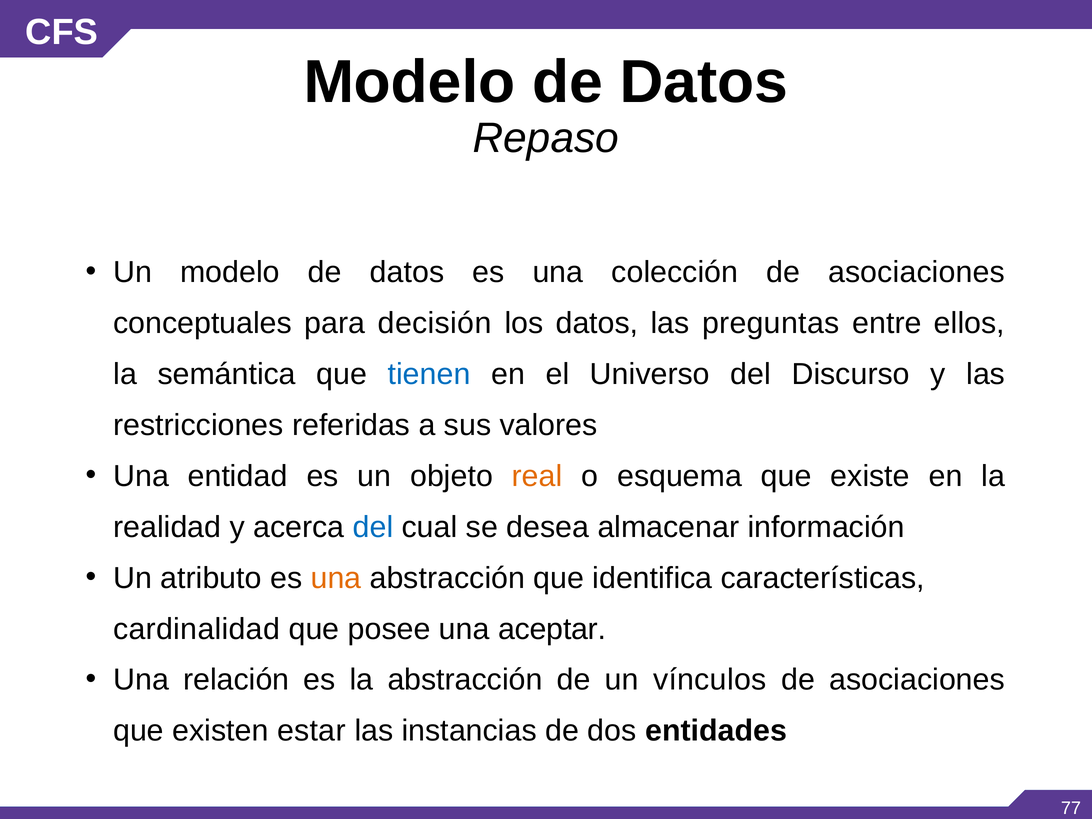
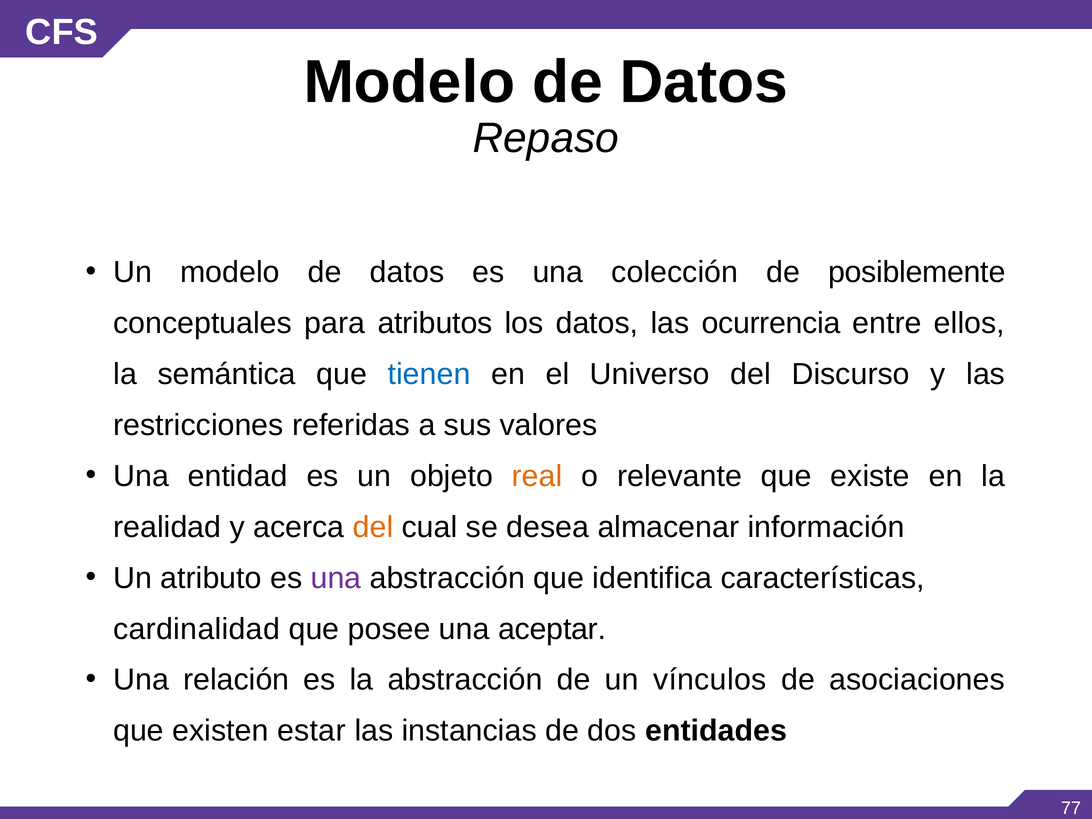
colección de asociaciones: asociaciones -> posiblemente
decisión: decisión -> atributos
preguntas: preguntas -> ocurrencia
esquema: esquema -> relevante
del at (373, 527) colour: blue -> orange
una at (336, 578) colour: orange -> purple
